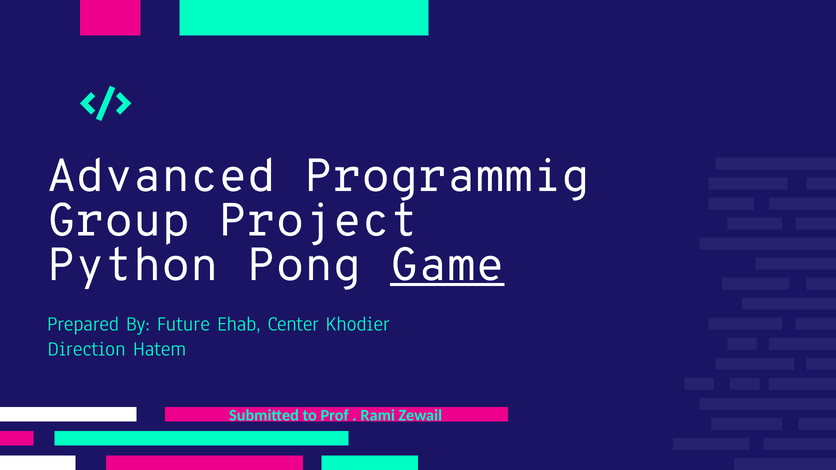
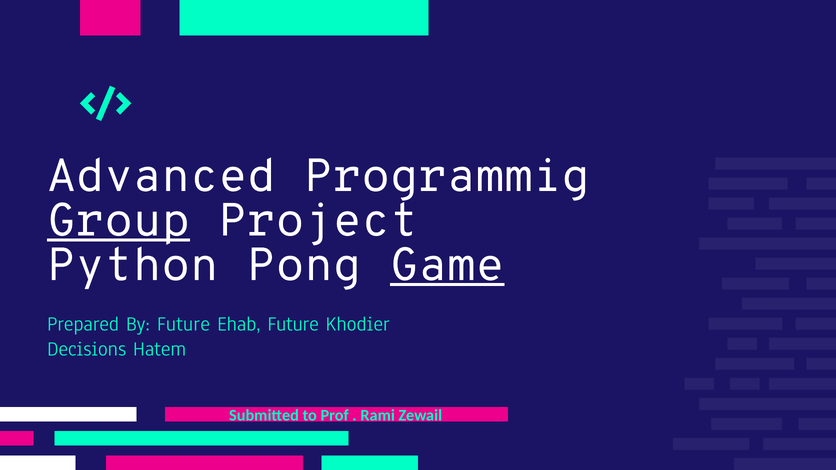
Group underline: none -> present
Ehab Center: Center -> Future
Direction: Direction -> Decisions
